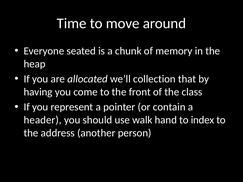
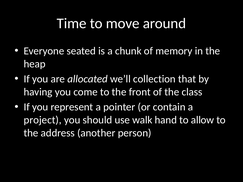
header: header -> project
index: index -> allow
